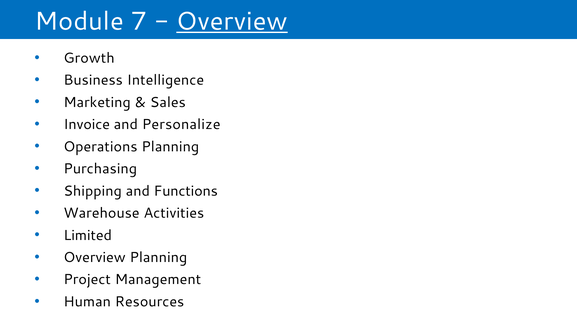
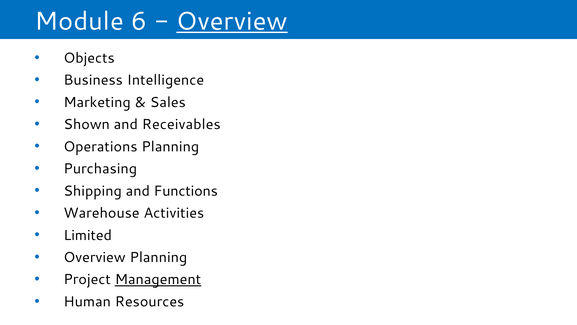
7: 7 -> 6
Growth: Growth -> Objects
Invoice: Invoice -> Shown
Personalize: Personalize -> Receivables
Management underline: none -> present
